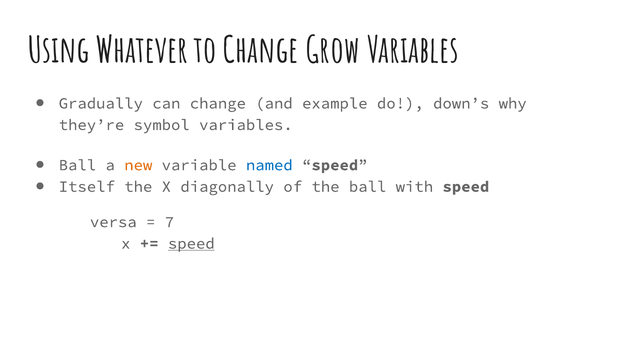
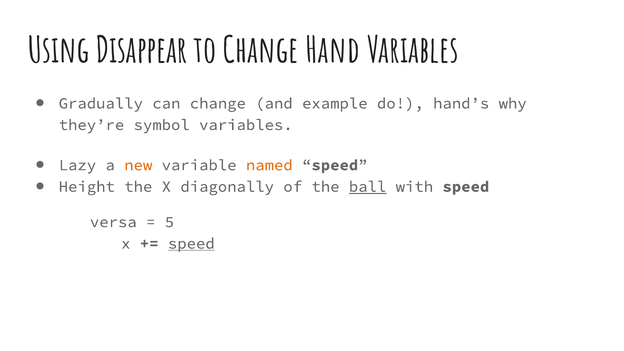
Whatever: Whatever -> Disappear
Grow: Grow -> Hand
down’s: down’s -> hand’s
Ball at (77, 165): Ball -> Lazy
named colour: blue -> orange
Itself: Itself -> Height
ball at (368, 187) underline: none -> present
7: 7 -> 5
